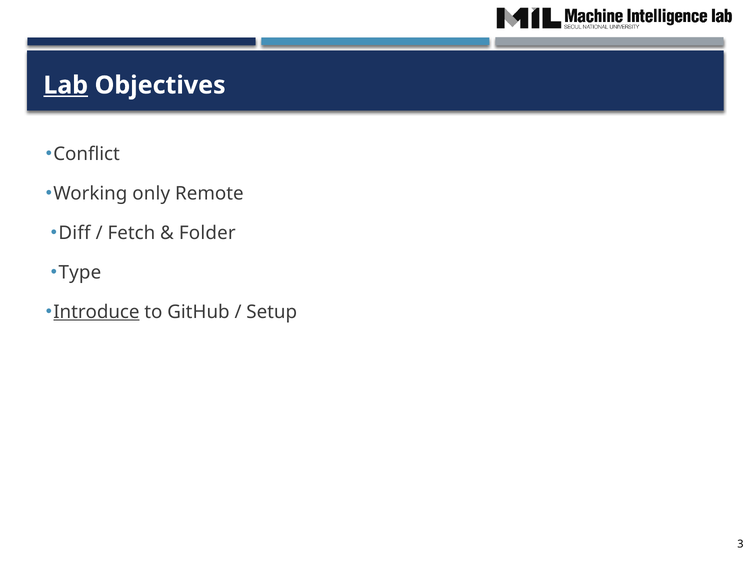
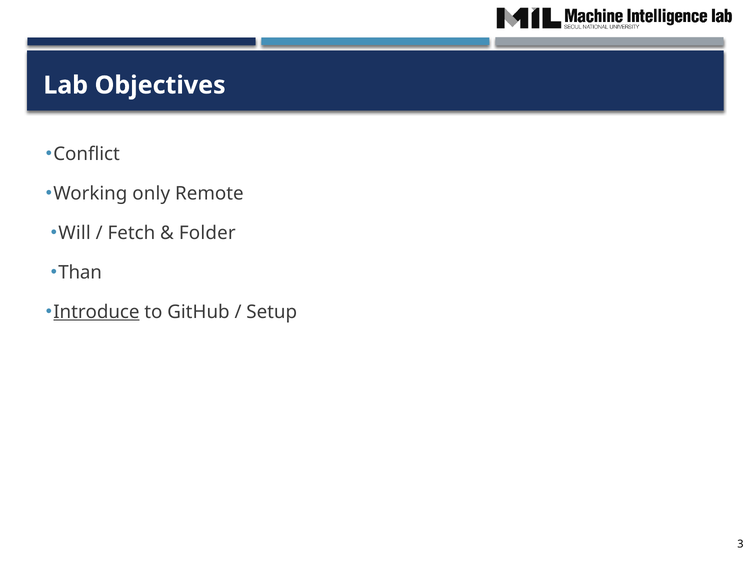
Lab underline: present -> none
Diff: Diff -> Will
Type: Type -> Than
